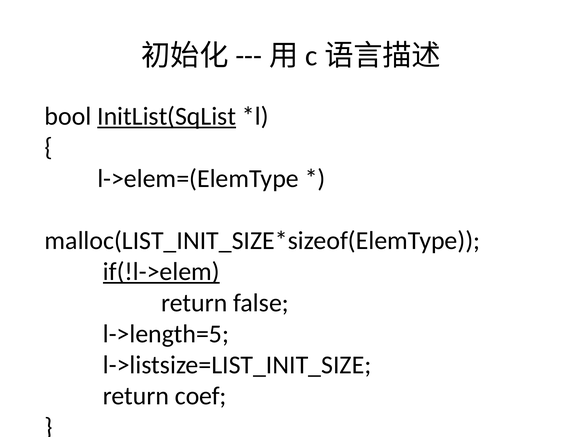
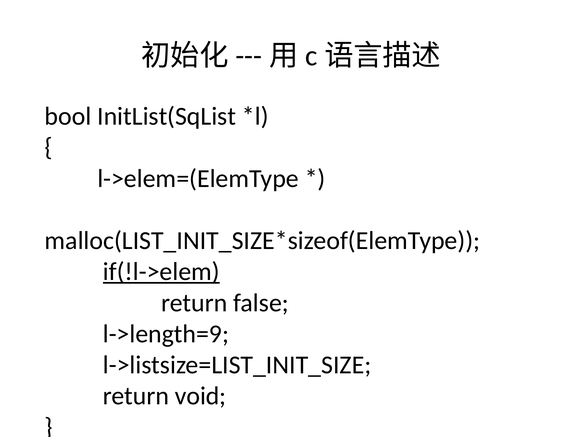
InitList(SqList underline: present -> none
l->length=5: l->length=5 -> l->length=9
coef: coef -> void
